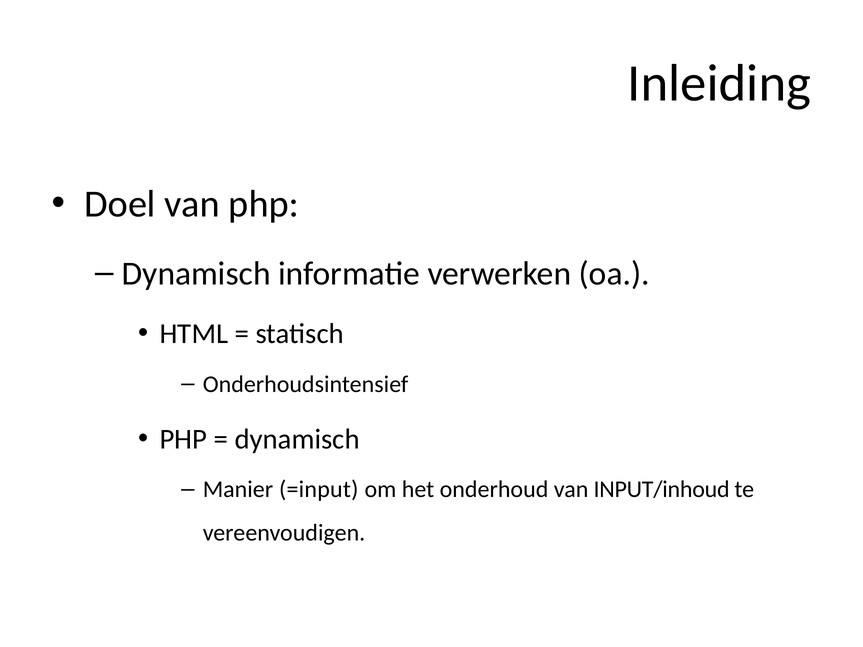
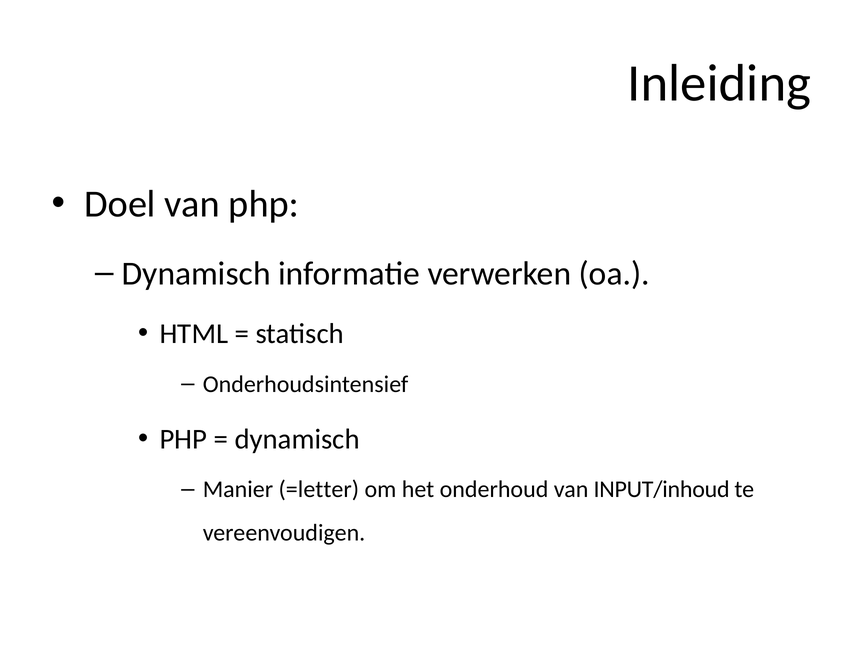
=input: =input -> =letter
